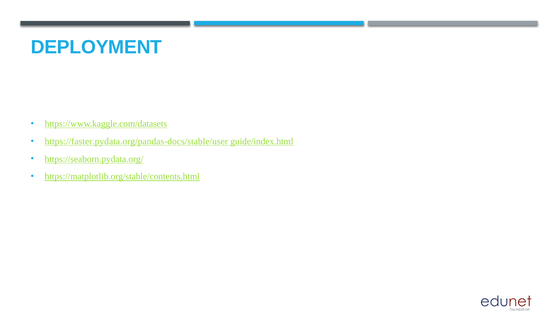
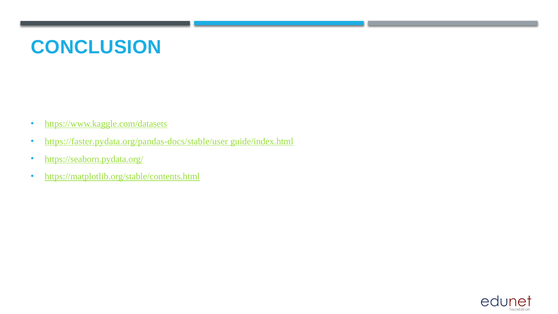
DEPLOYMENT: DEPLOYMENT -> CONCLUSION
